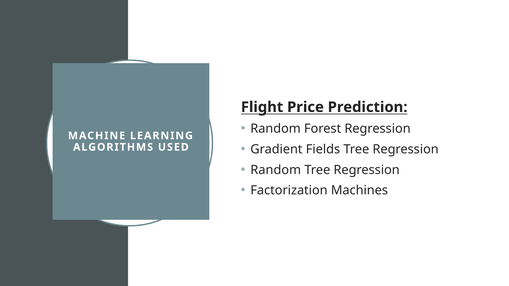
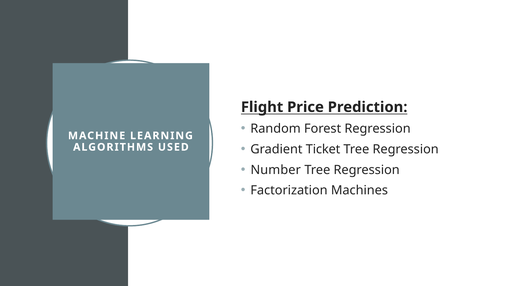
Fields: Fields -> Ticket
Random at (276, 170): Random -> Number
